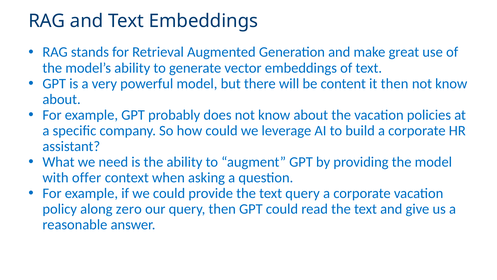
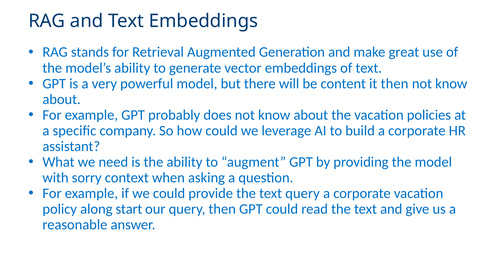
offer: offer -> sorry
zero: zero -> start
